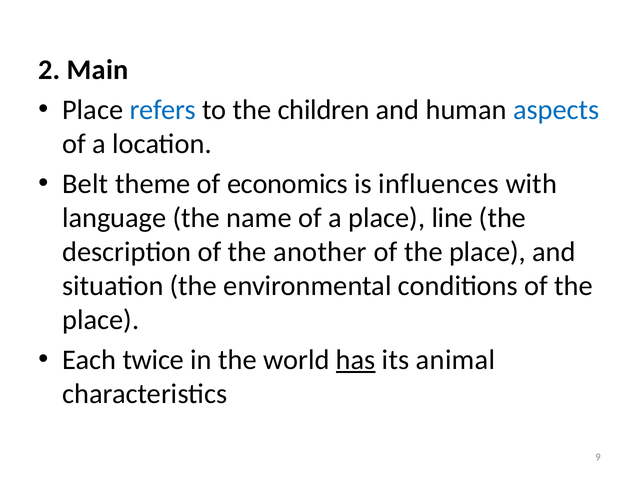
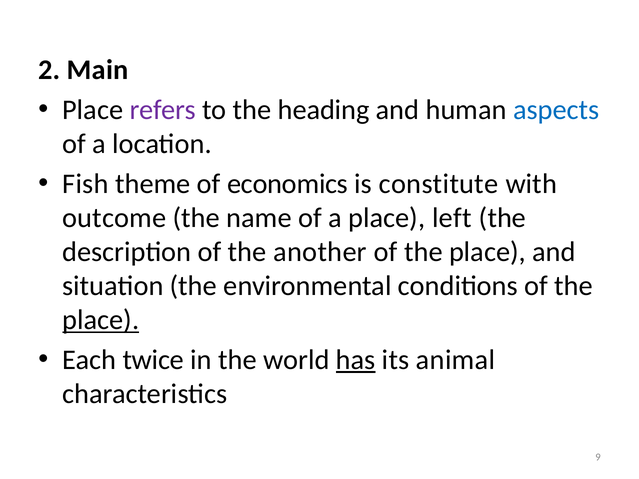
refers colour: blue -> purple
children: children -> heading
Belt: Belt -> Fish
influences: influences -> constitute
language: language -> outcome
line: line -> left
place at (101, 320) underline: none -> present
